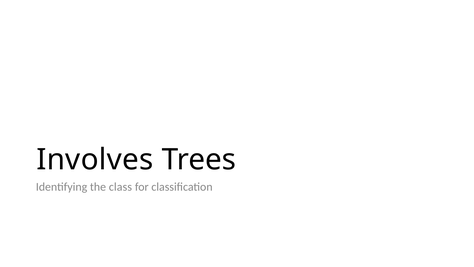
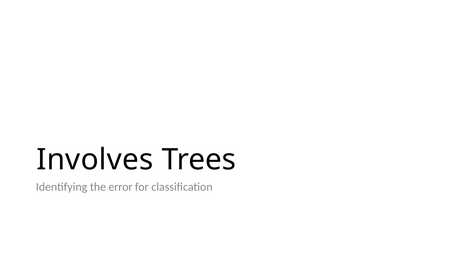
class: class -> error
